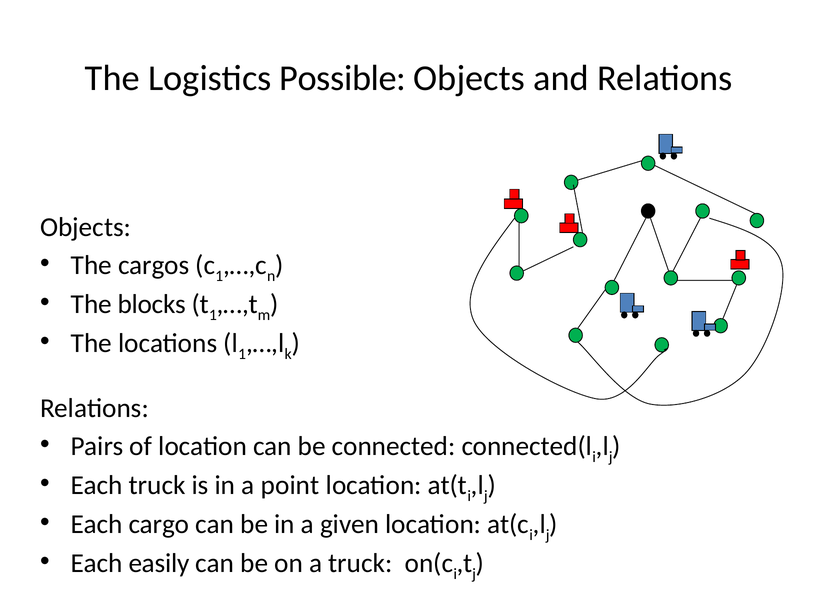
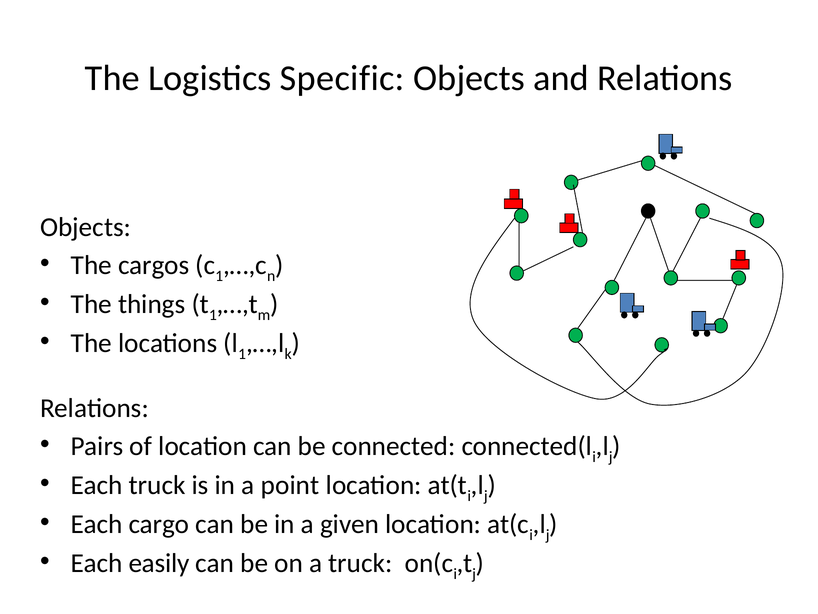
Possible: Possible -> Specific
blocks: blocks -> things
